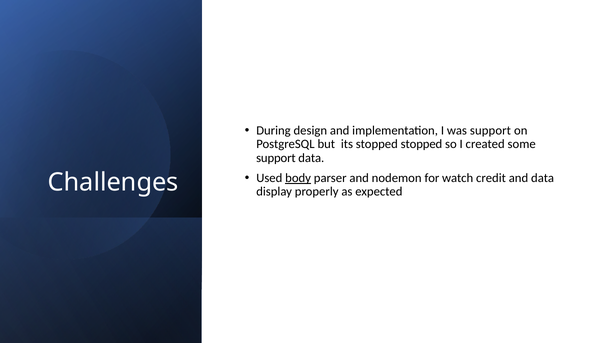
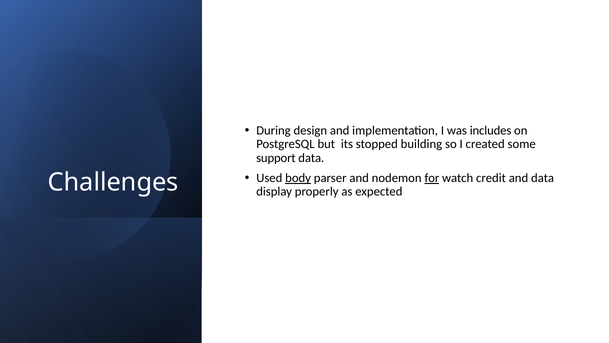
was support: support -> includes
stopped stopped: stopped -> building
for underline: none -> present
